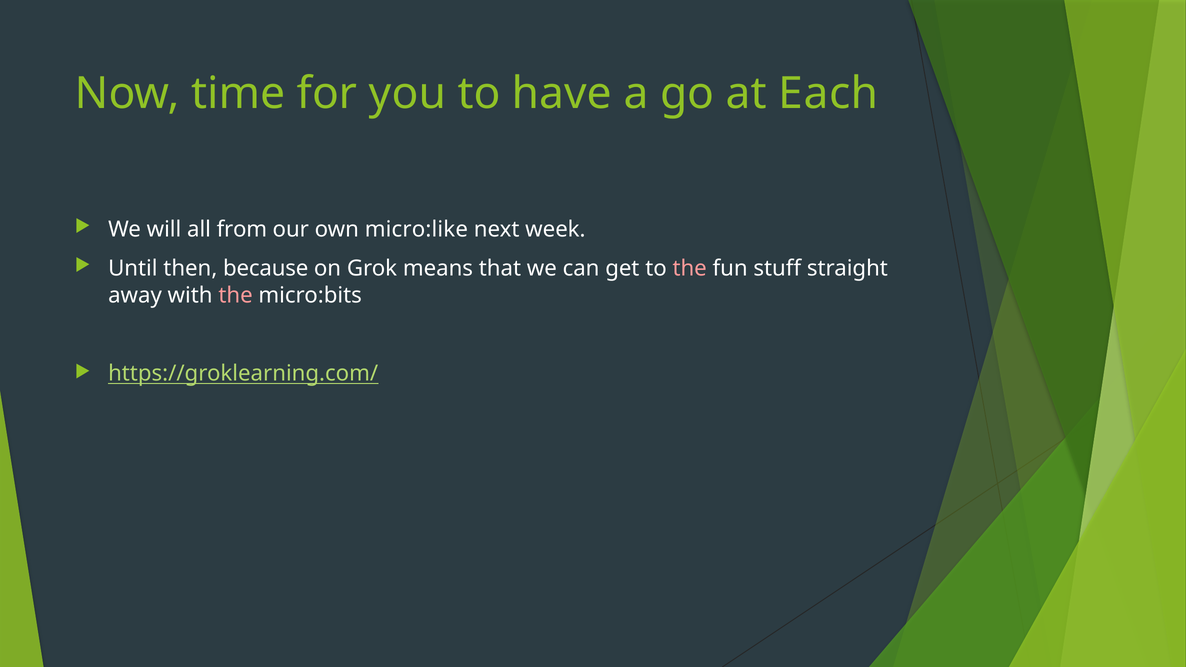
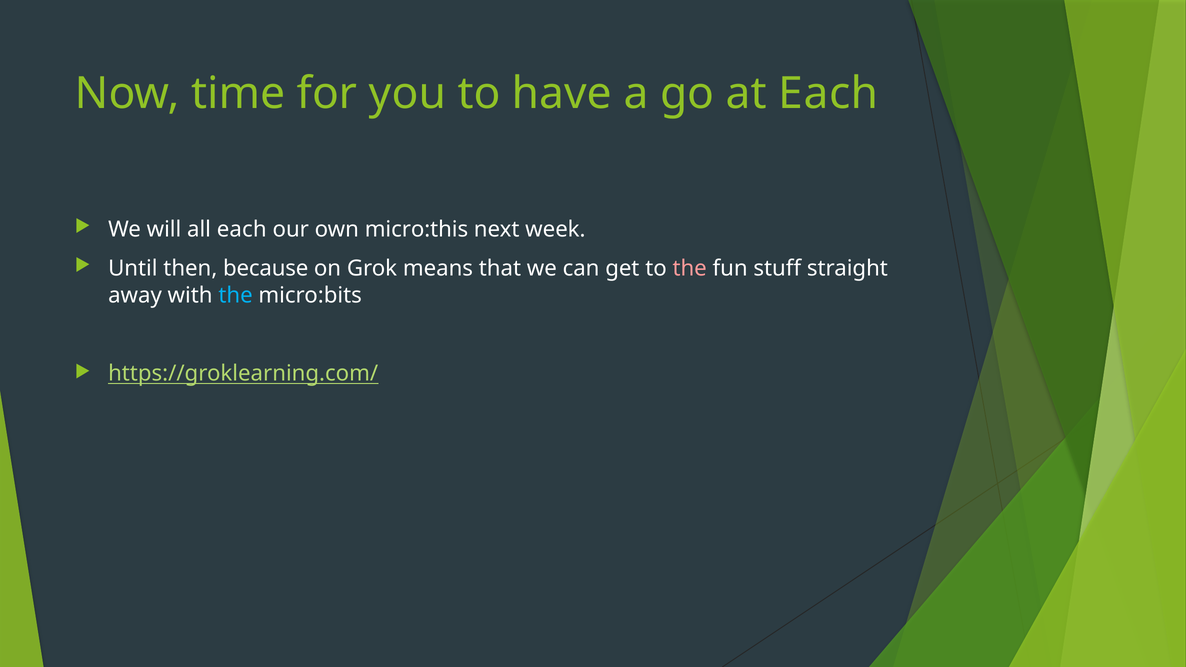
all from: from -> each
micro:like: micro:like -> micro:this
the at (236, 295) colour: pink -> light blue
